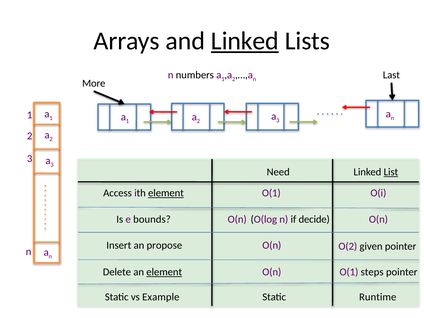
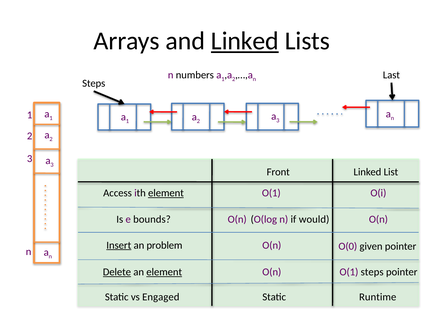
More at (94, 83): More -> Steps
Need: Need -> Front
List underline: present -> none
decide: decide -> would
Insert underline: none -> present
propose: propose -> problem
O(2: O(2 -> O(0
Delete underline: none -> present
Example: Example -> Engaged
